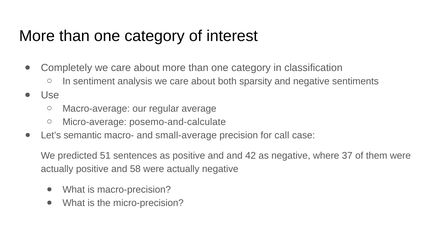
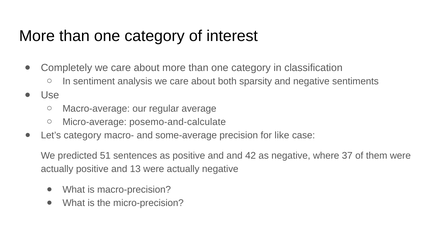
Let’s semantic: semantic -> category
small-average: small-average -> some-average
call: call -> like
58: 58 -> 13
